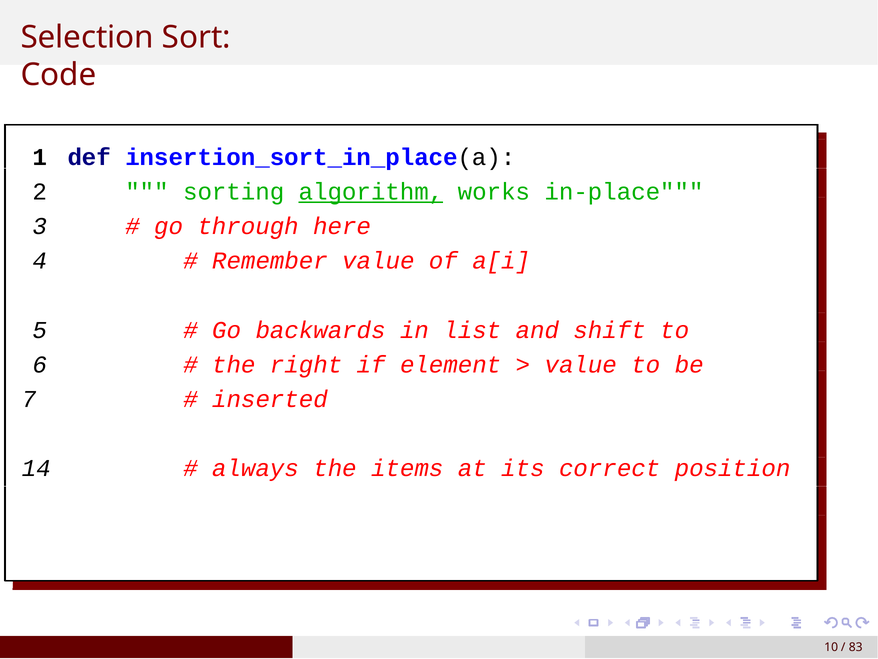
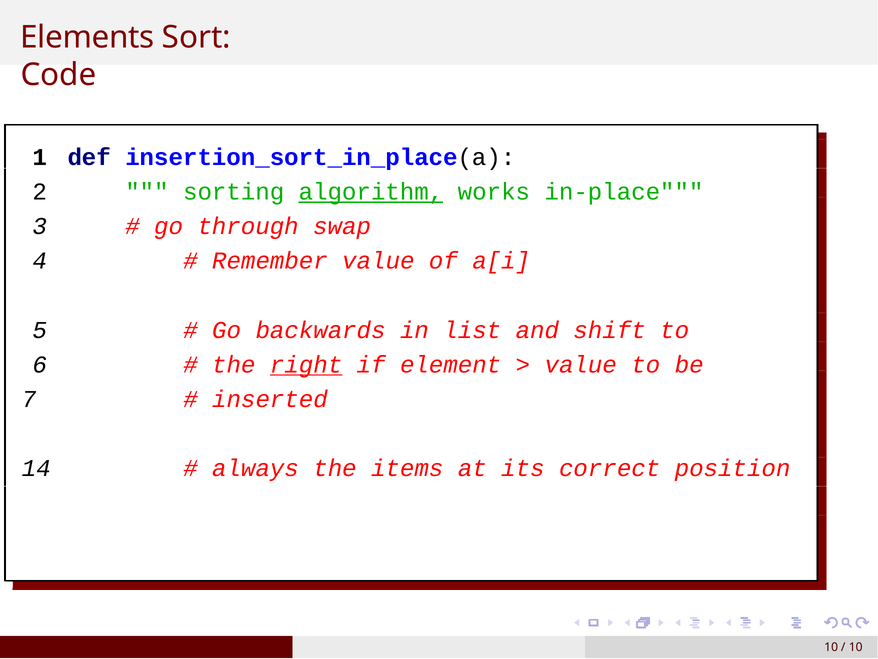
Selection: Selection -> Elements
here: here -> swap
right underline: none -> present
83 at (856, 647): 83 -> 10
